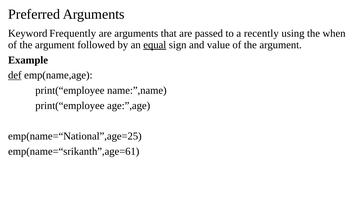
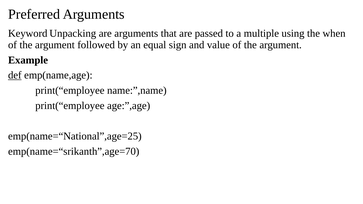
Frequently: Frequently -> Unpacking
recently: recently -> multiple
equal underline: present -> none
emp(name=“srikanth”,age=61: emp(name=“srikanth”,age=61 -> emp(name=“srikanth”,age=70
